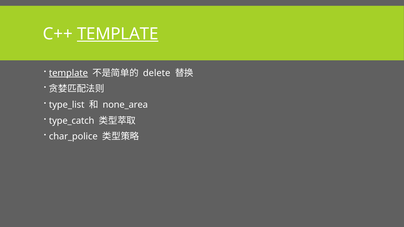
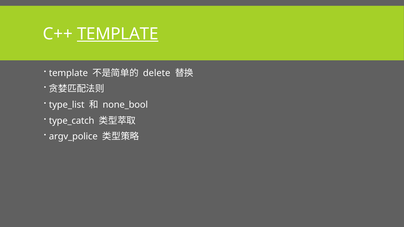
template at (68, 73) underline: present -> none
none_area: none_area -> none_bool
char_police: char_police -> argv_police
